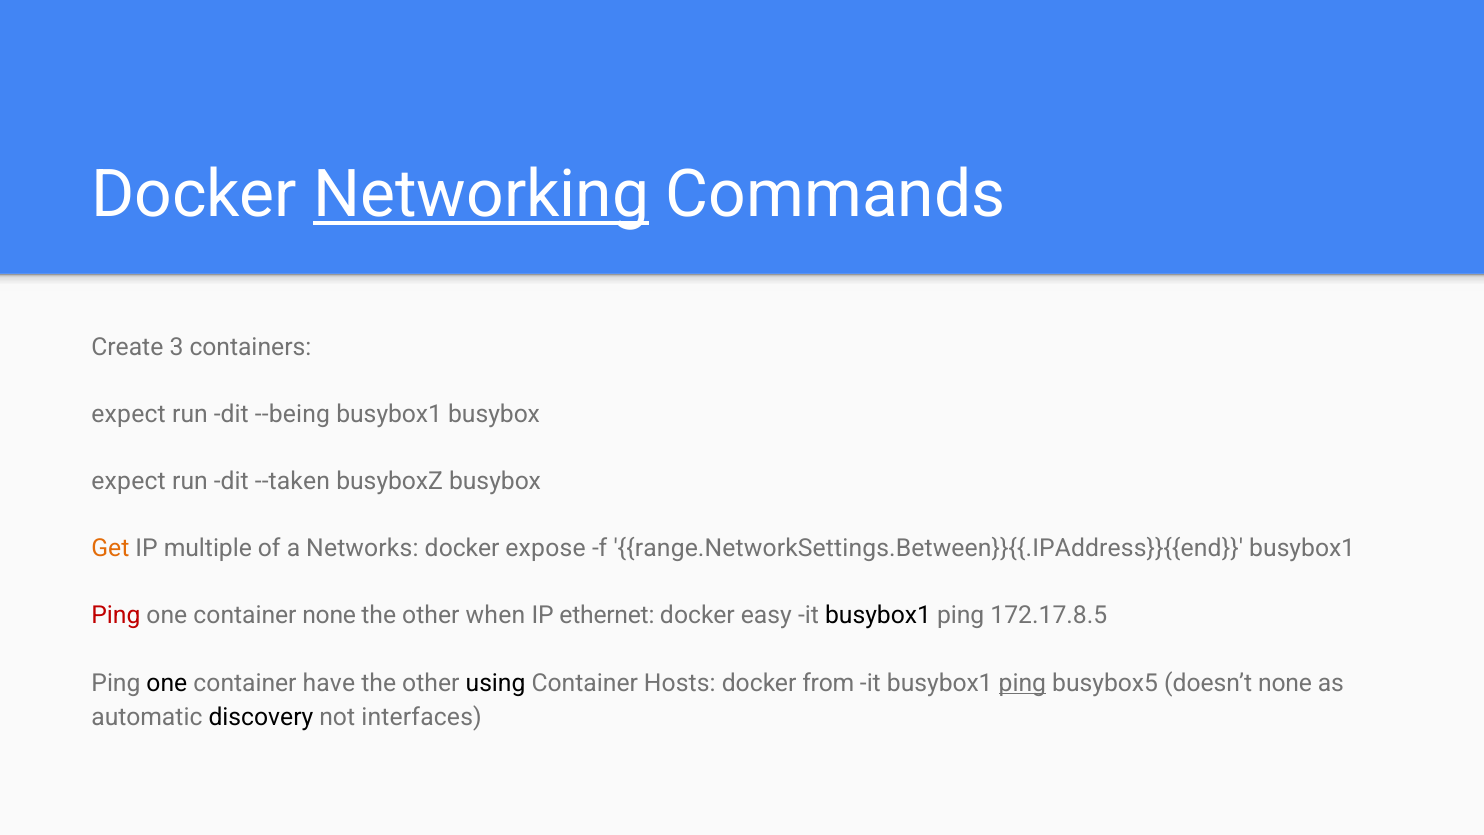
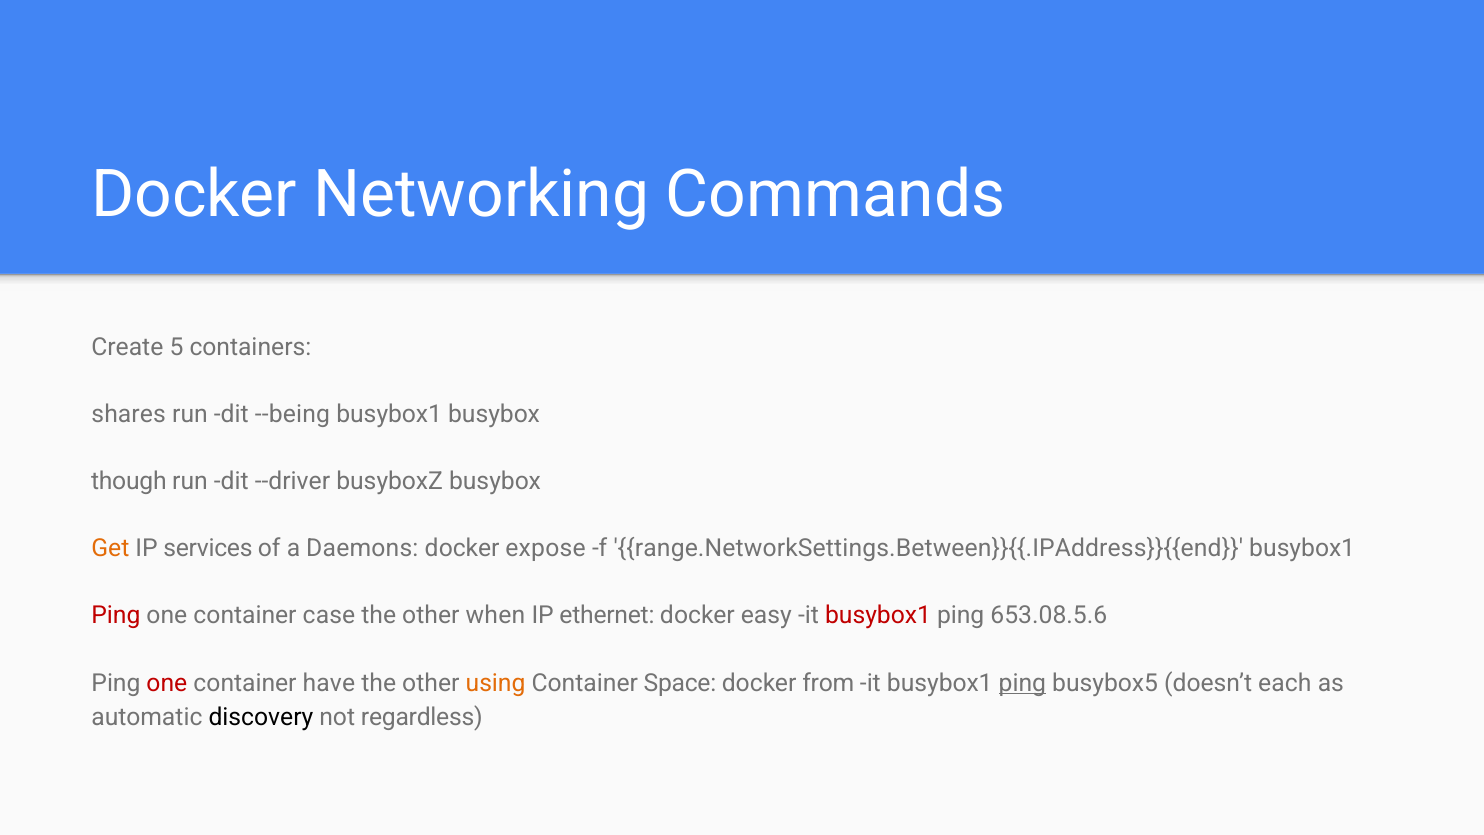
Networking underline: present -> none
3: 3 -> 5
expect at (129, 414): expect -> shares
expect at (129, 481): expect -> though
--taken: --taken -> --driver
multiple: multiple -> services
Networks: Networks -> Daemons
container none: none -> case
busybox1 at (878, 616) colour: black -> red
172.17.8.5: 172.17.8.5 -> 653.08.5.6
one at (167, 683) colour: black -> red
using colour: black -> orange
Hosts: Hosts -> Space
doesn’t none: none -> each
interfaces: interfaces -> regardless
